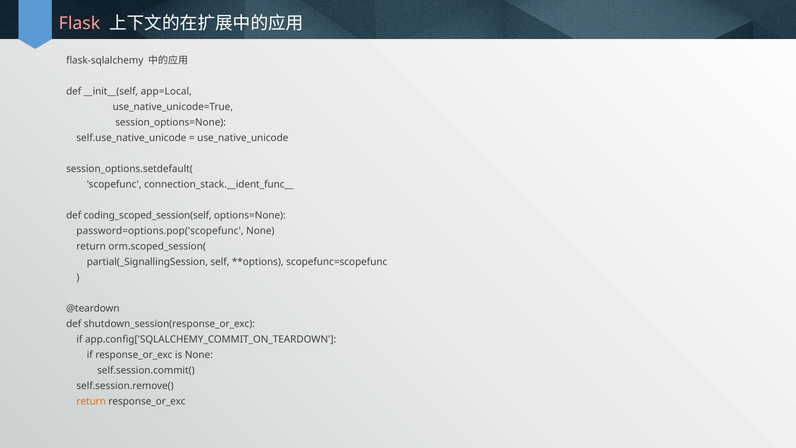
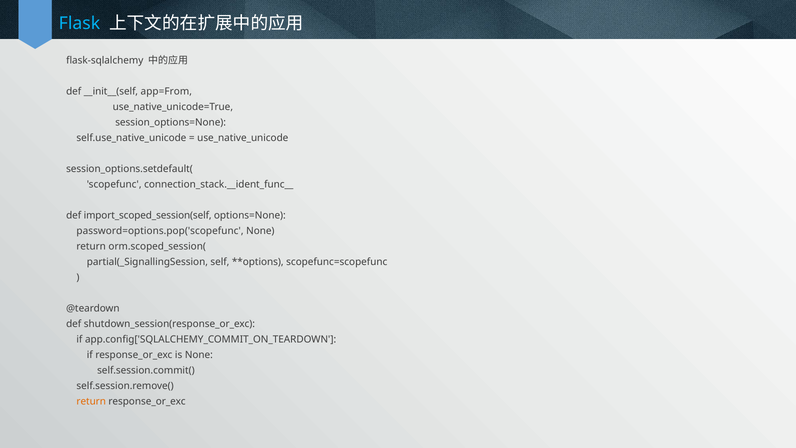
Flask colour: pink -> light blue
app=Local: app=Local -> app=From
coding_scoped_session(self: coding_scoped_session(self -> import_scoped_session(self
